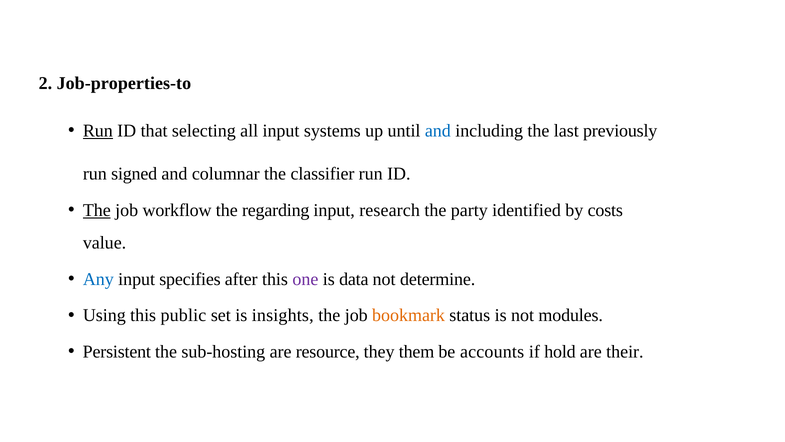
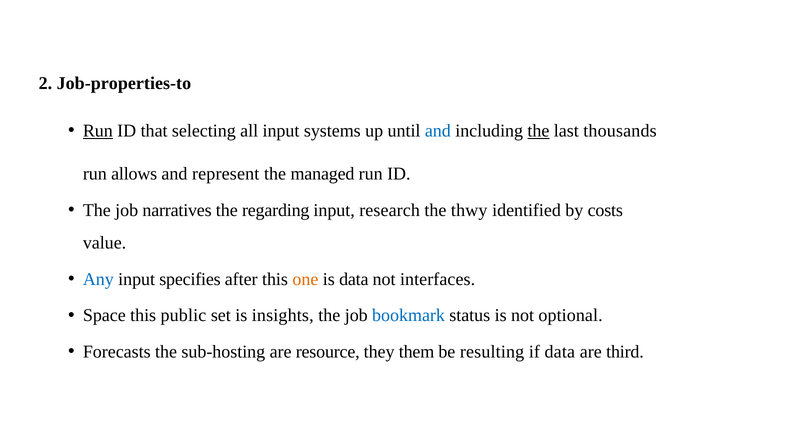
the at (538, 131) underline: none -> present
previously: previously -> thousands
signed: signed -> allows
columnar: columnar -> represent
classifier: classifier -> managed
The at (97, 210) underline: present -> none
workflow: workflow -> narratives
party: party -> thwy
one colour: purple -> orange
determine: determine -> interfaces
Using: Using -> Space
bookmark colour: orange -> blue
modules: modules -> optional
Persistent: Persistent -> Forecasts
accounts: accounts -> resulting
if hold: hold -> data
their: their -> third
